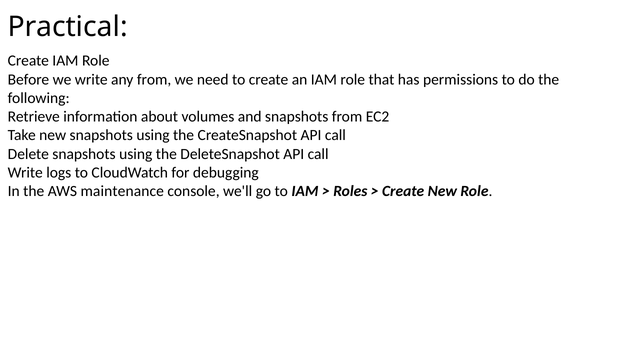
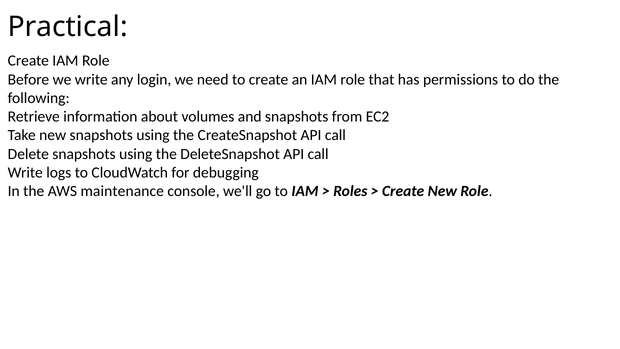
any from: from -> login
